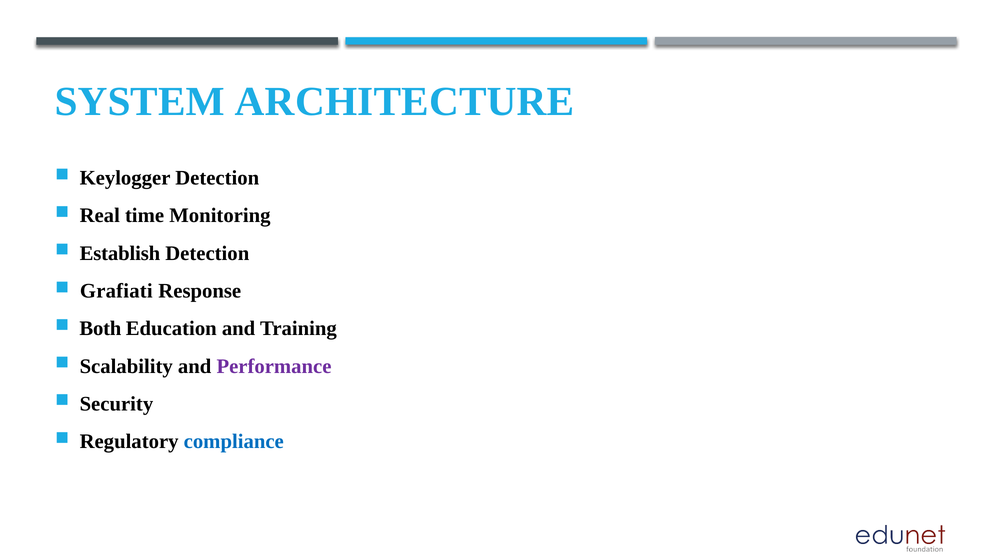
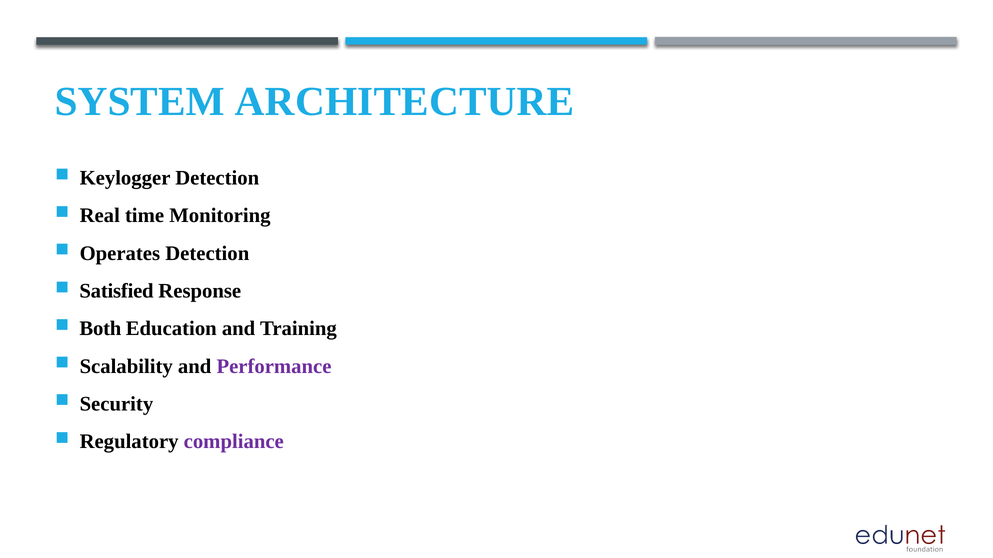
Establish: Establish -> Operates
Grafiati: Grafiati -> Satisfied
compliance colour: blue -> purple
